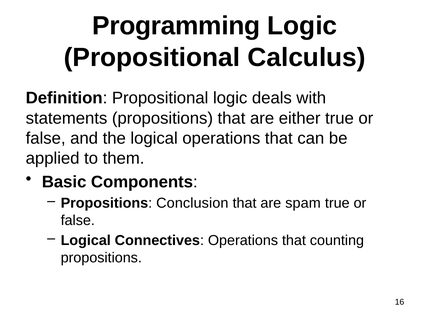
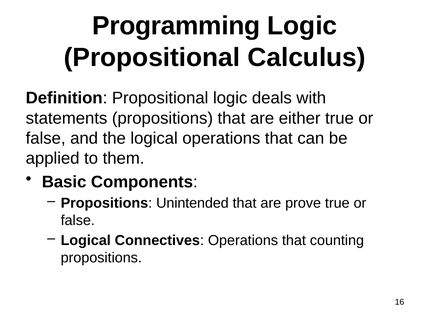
Conclusion: Conclusion -> Unintended
spam: spam -> prove
